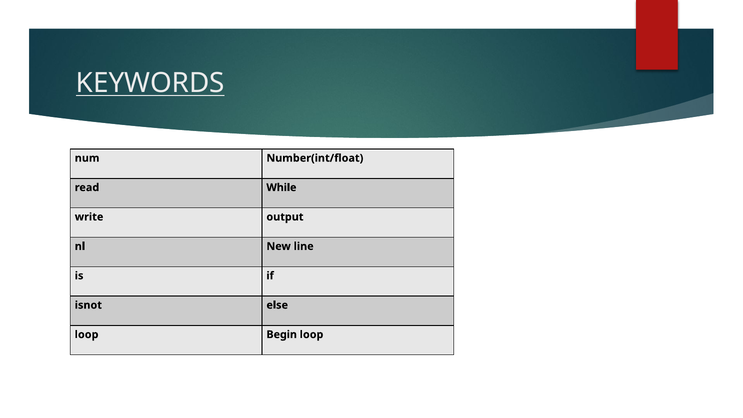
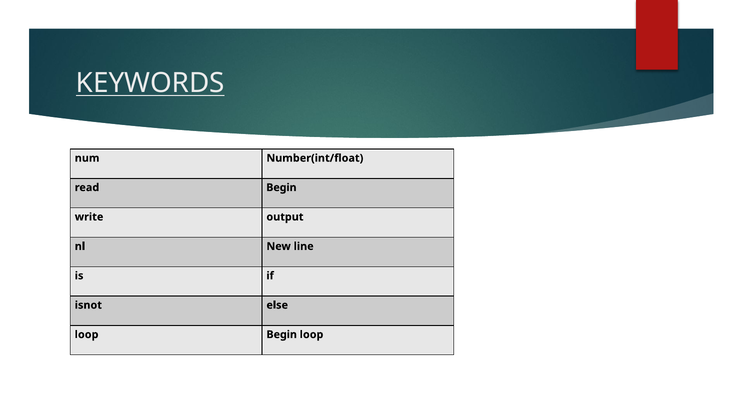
read While: While -> Begin
